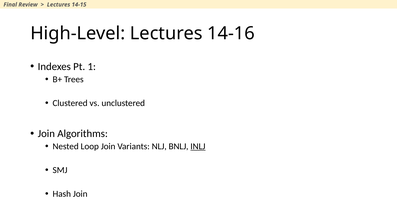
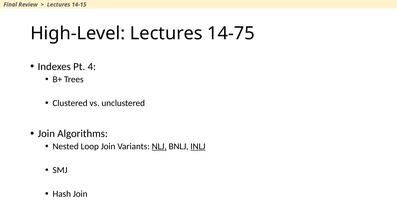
14-16: 14-16 -> 14-75
1: 1 -> 4
NLJ underline: none -> present
